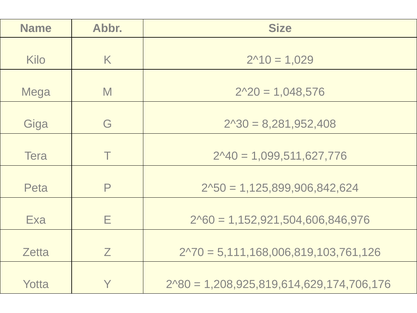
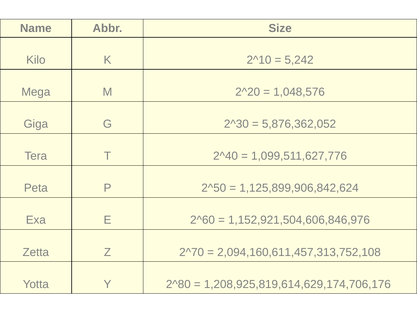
1,029: 1,029 -> 5,242
8,281,952,408: 8,281,952,408 -> 5,876,362,052
5,111,168,006,819,103,761,126: 5,111,168,006,819,103,761,126 -> 2,094,160,611,457,313,752,108
